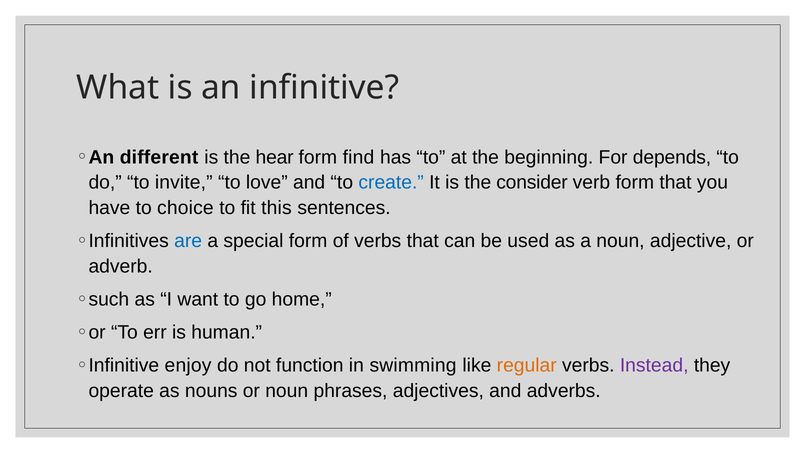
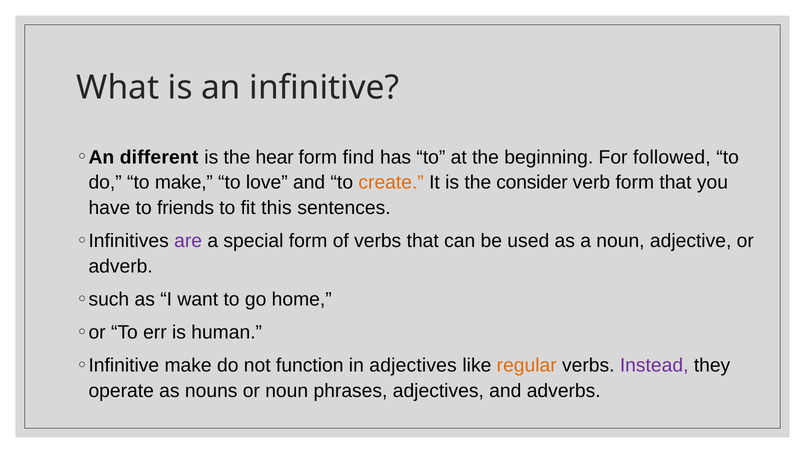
depends: depends -> followed
to invite: invite -> make
create colour: blue -> orange
choice: choice -> friends
are colour: blue -> purple
enjoy at (188, 365): enjoy -> make
in swimming: swimming -> adjectives
